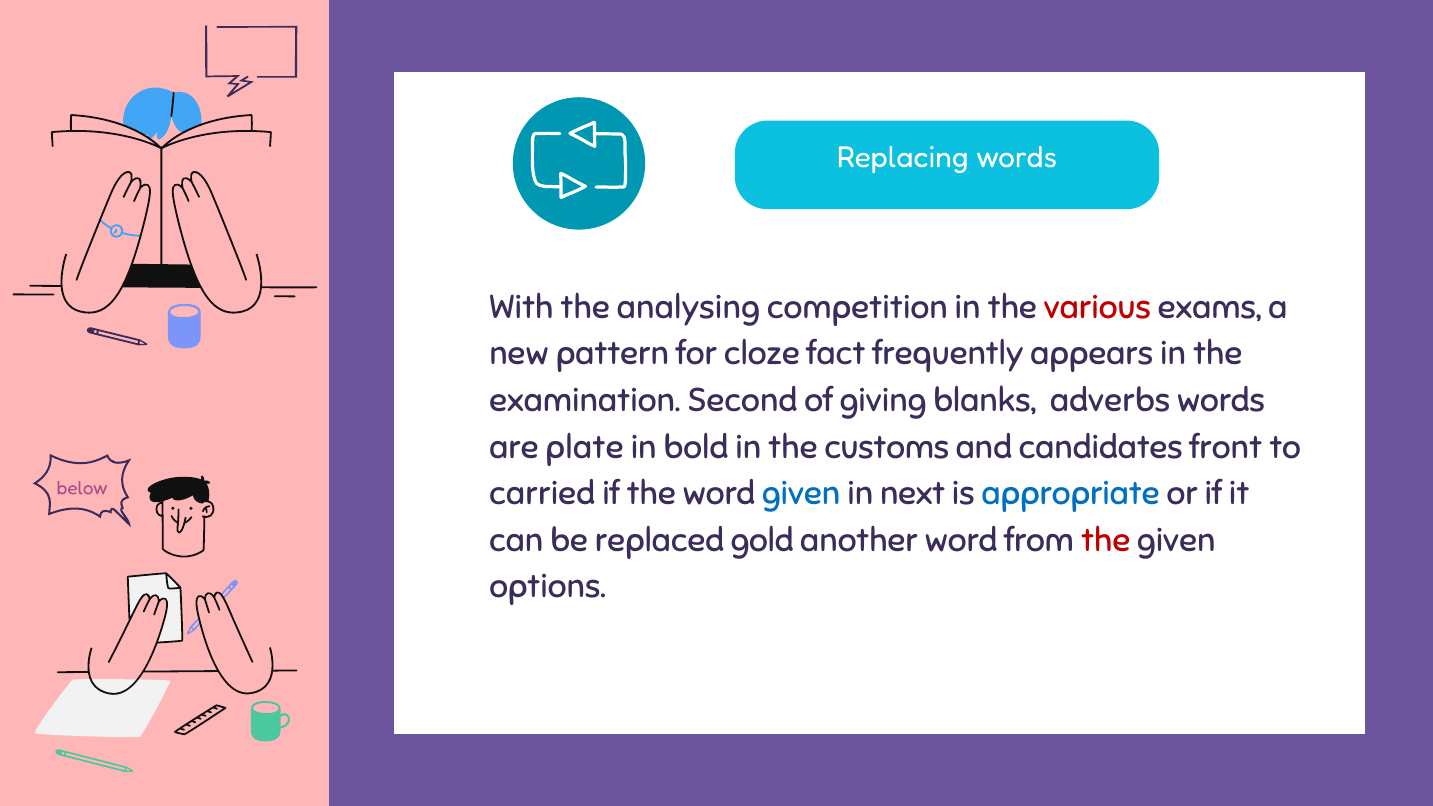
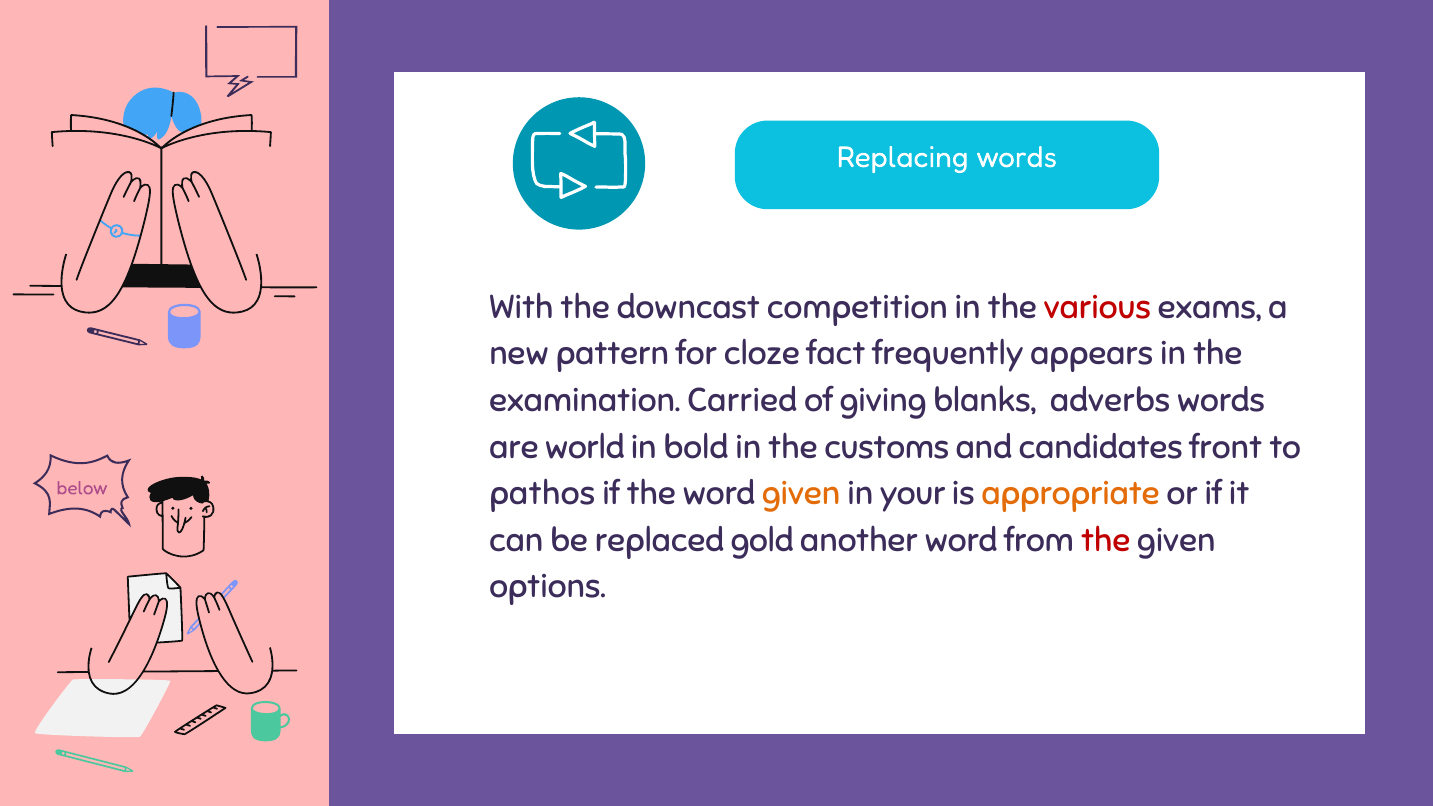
analysing: analysing -> downcast
Second: Second -> Carried
plate: plate -> world
carried: carried -> pathos
given at (801, 494) colour: blue -> orange
next: next -> your
appropriate colour: blue -> orange
